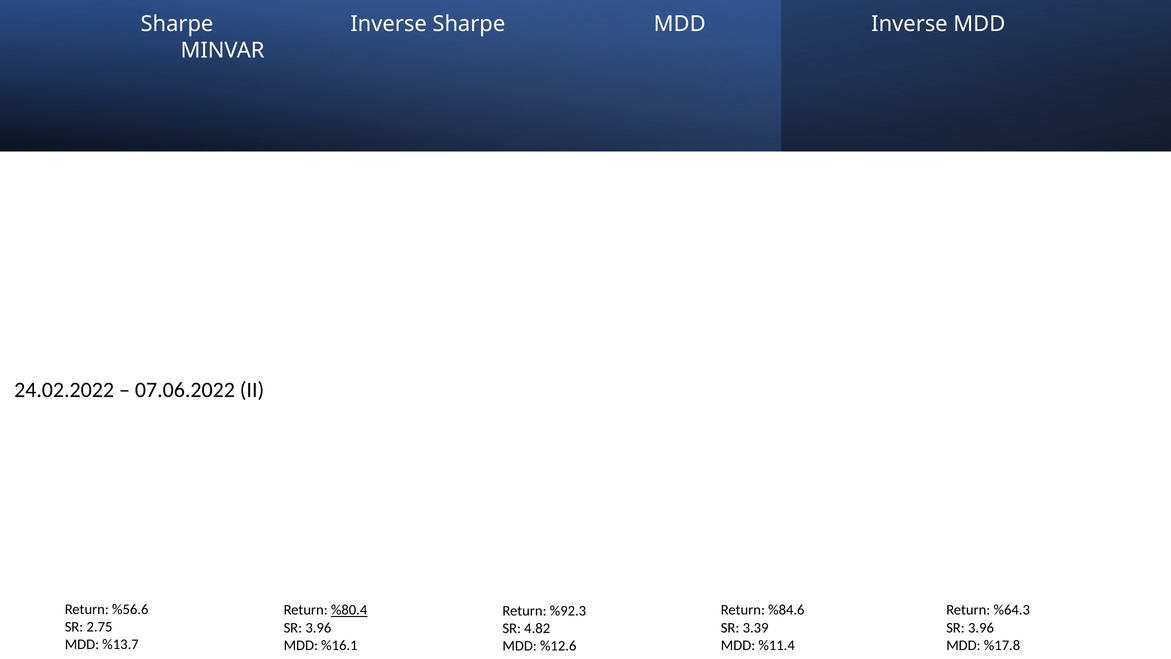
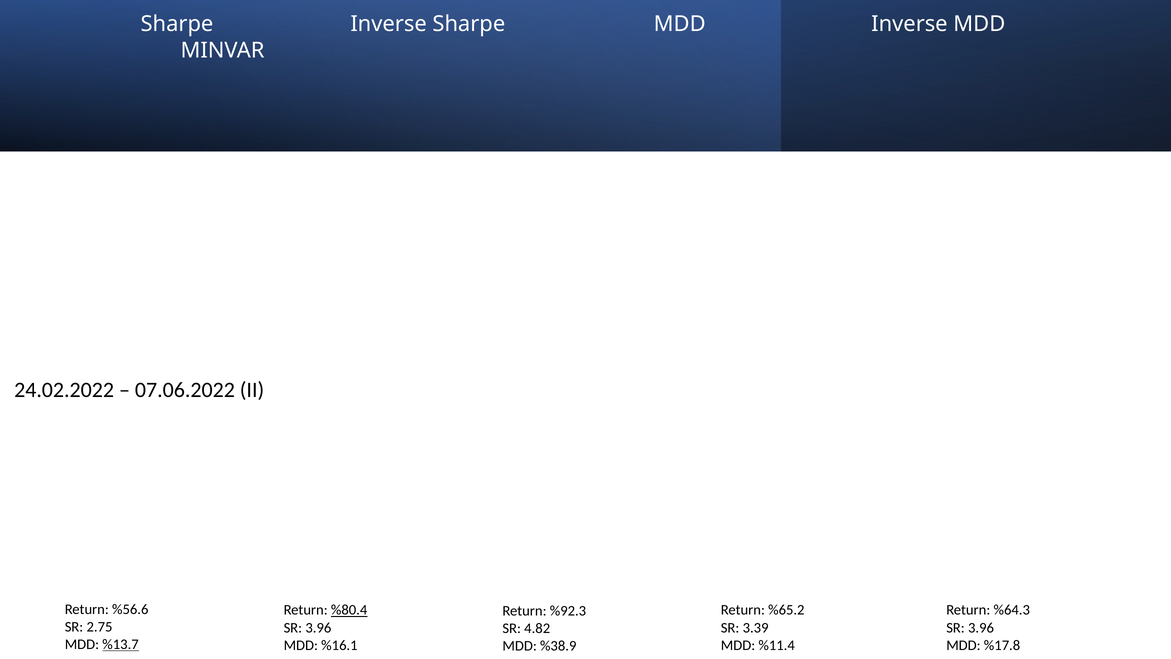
%84.6: %84.6 -> %65.2
%13.7 underline: none -> present
%12.6: %12.6 -> %38.9
